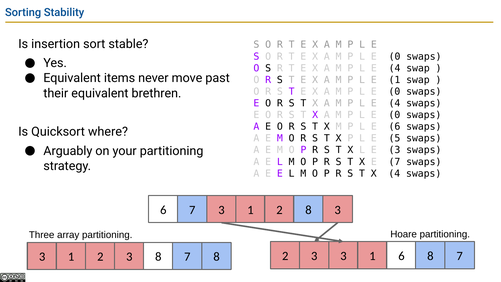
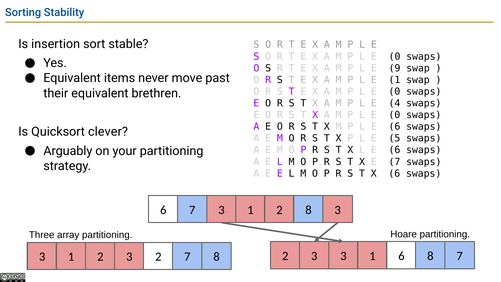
4 at (395, 68): 4 -> 9
where: where -> clever
X L E 3: 3 -> 6
X 4: 4 -> 6
2 3 8: 8 -> 2
